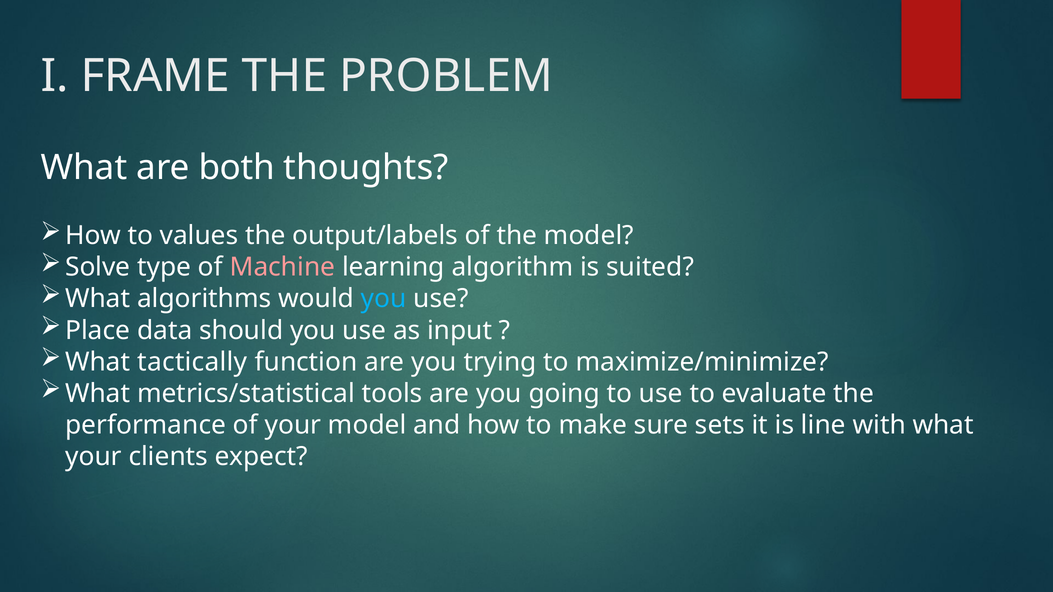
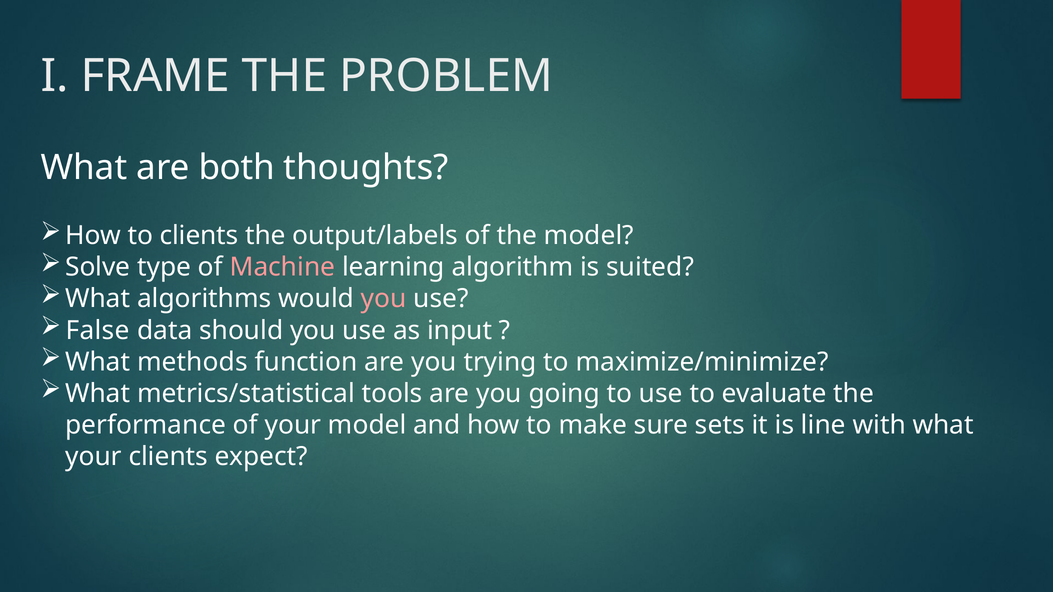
to values: values -> clients
you at (384, 299) colour: light blue -> pink
Place: Place -> False
tactically: tactically -> methods
